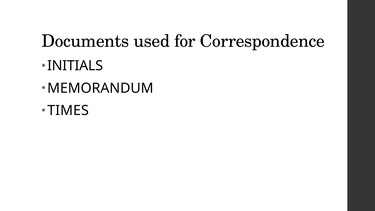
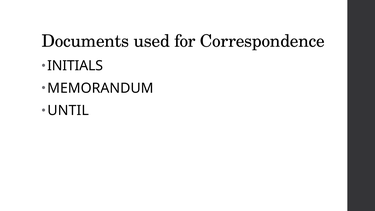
TIMES: TIMES -> UNTIL
